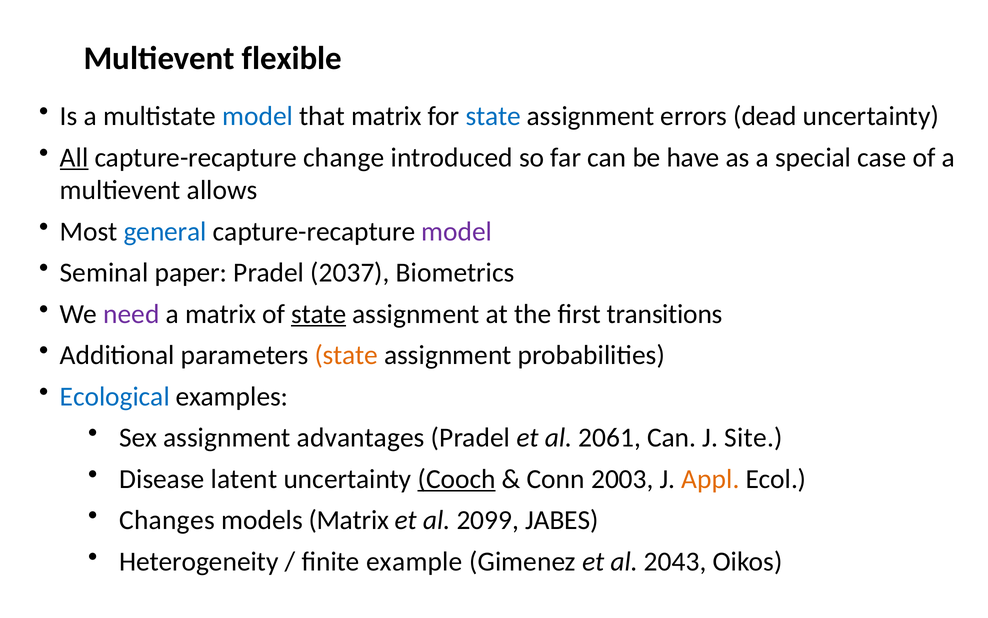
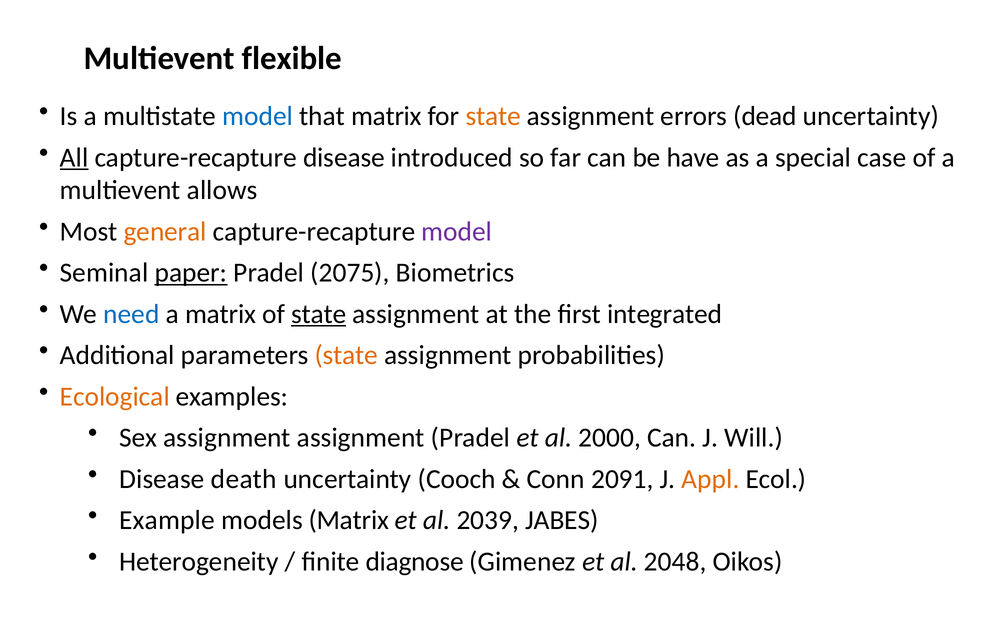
state at (493, 116) colour: blue -> orange
capture-recapture change: change -> disease
general colour: blue -> orange
paper underline: none -> present
2037: 2037 -> 2075
need colour: purple -> blue
transitions: transitions -> integrated
Ecological colour: blue -> orange
assignment advantages: advantages -> assignment
2061: 2061 -> 2000
Site: Site -> Will
latent: latent -> death
Cooch underline: present -> none
2003: 2003 -> 2091
Changes: Changes -> Example
2099: 2099 -> 2039
example: example -> diagnose
2043: 2043 -> 2048
